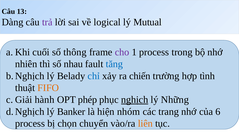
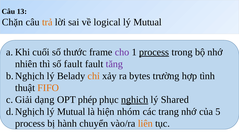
Dàng: Dàng -> Chặn
trả colour: purple -> orange
thông: thông -> thước
process at (154, 52) underline: none -> present
số nhau: nhau -> fault
tăng colour: blue -> purple
chỉ colour: blue -> orange
chiến: chiến -> bytes
hành: hành -> dạng
Những: Những -> Shared
Banker at (71, 112): Banker -> Mutual
6: 6 -> 5
chọn: chọn -> hành
